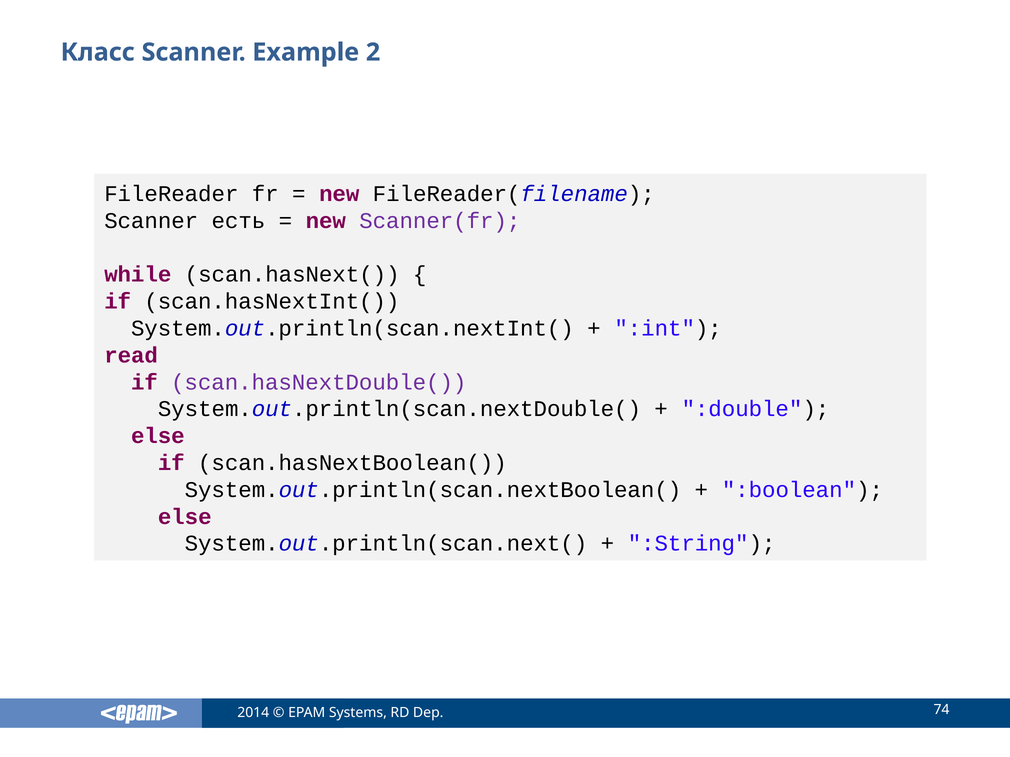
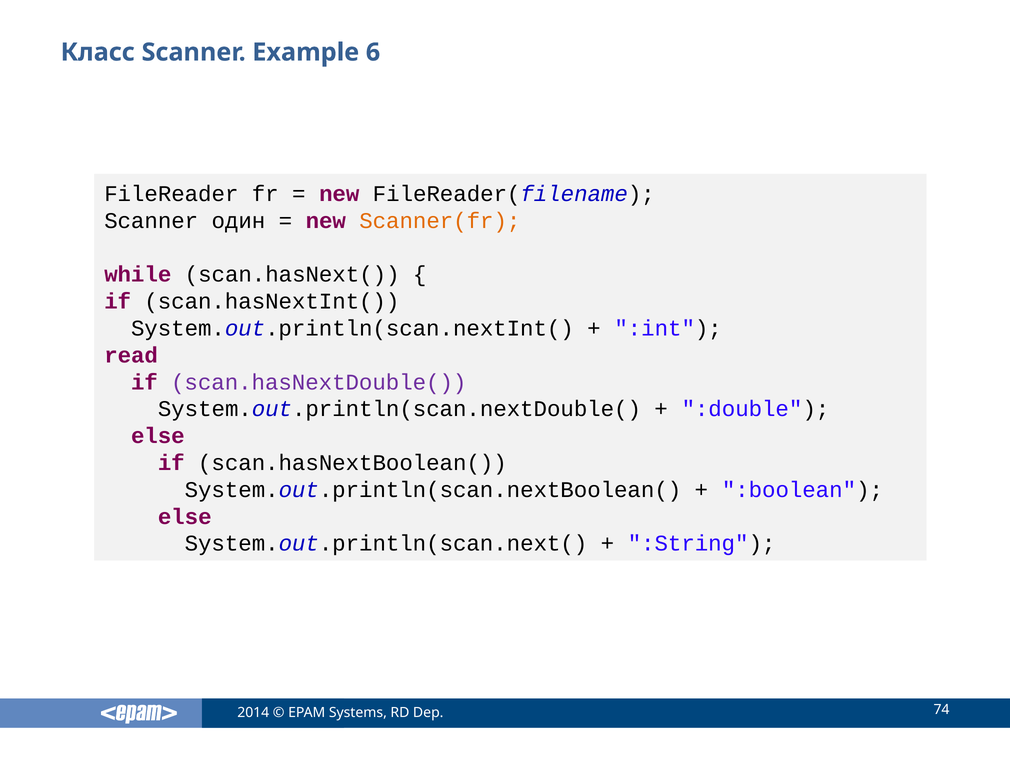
2: 2 -> 6
есть: есть -> один
Scanner(fr colour: purple -> orange
